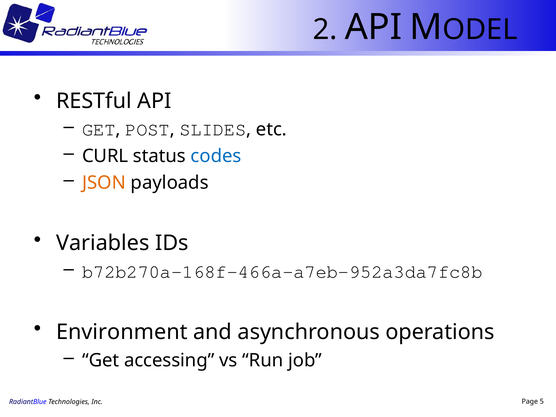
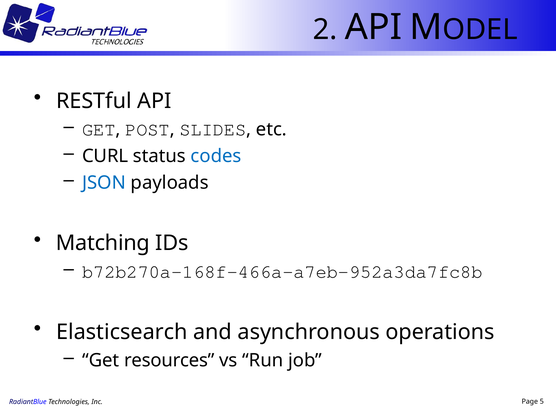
JSON colour: orange -> blue
Variables: Variables -> Matching
Environment: Environment -> Elasticsearch
accessing: accessing -> resources
